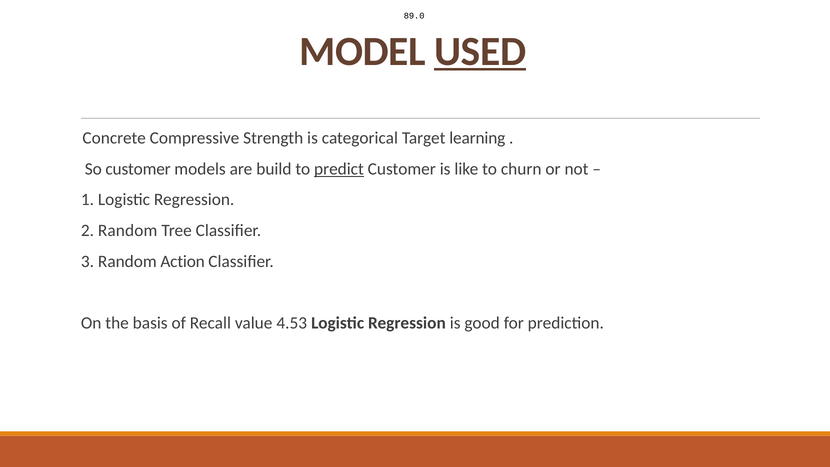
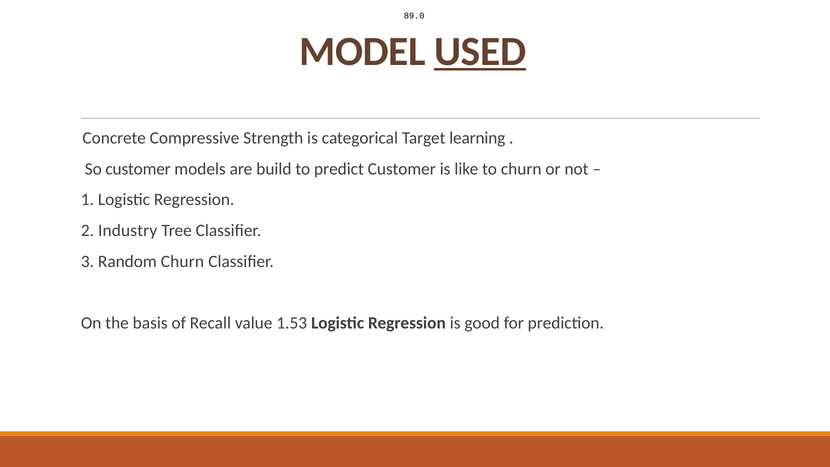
predict underline: present -> none
2 Random: Random -> Industry
Random Action: Action -> Churn
4.53: 4.53 -> 1.53
